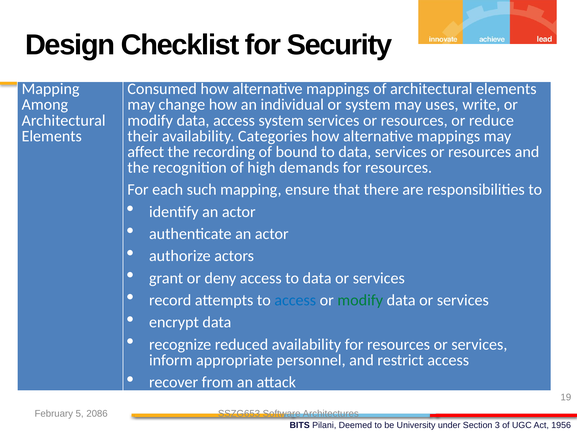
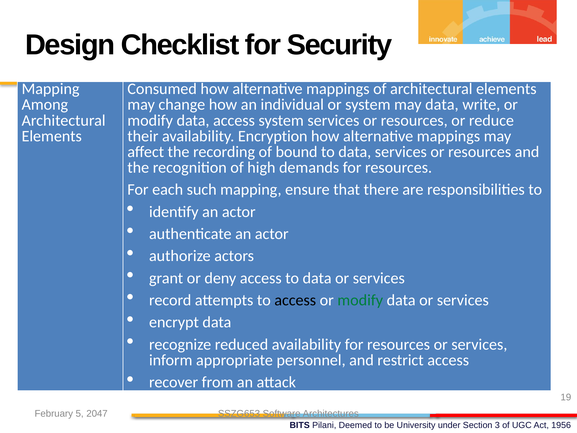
may uses: uses -> data
Categories: Categories -> Encryption
access at (295, 300) colour: blue -> black
2086: 2086 -> 2047
